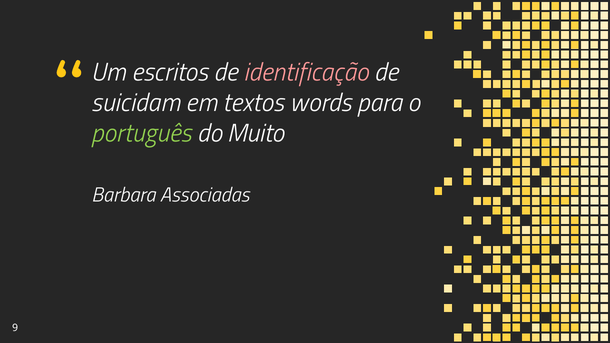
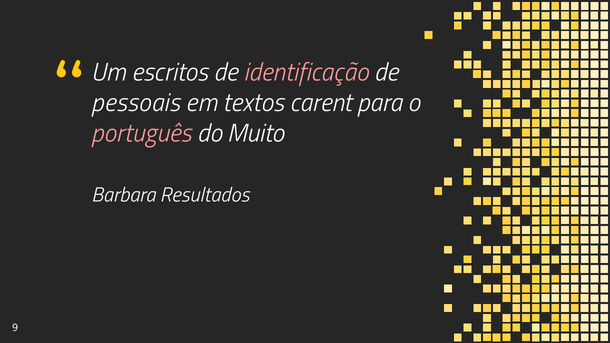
suicidam: suicidam -> pessoais
words: words -> carent
português colour: light green -> pink
Associadas: Associadas -> Resultados
